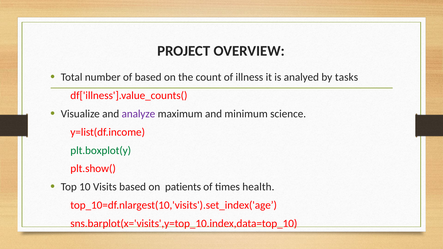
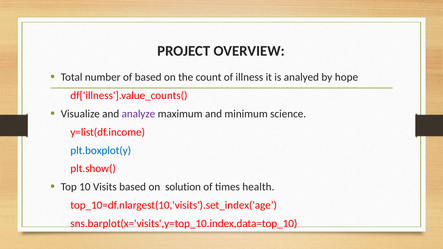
tasks: tasks -> hope
plt.boxplot(y colour: green -> blue
patients: patients -> solution
